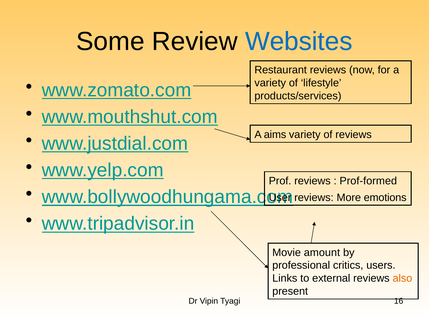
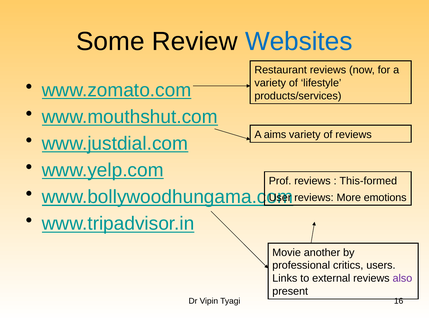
Prof-formed: Prof-formed -> This-formed
amount: amount -> another
also colour: orange -> purple
